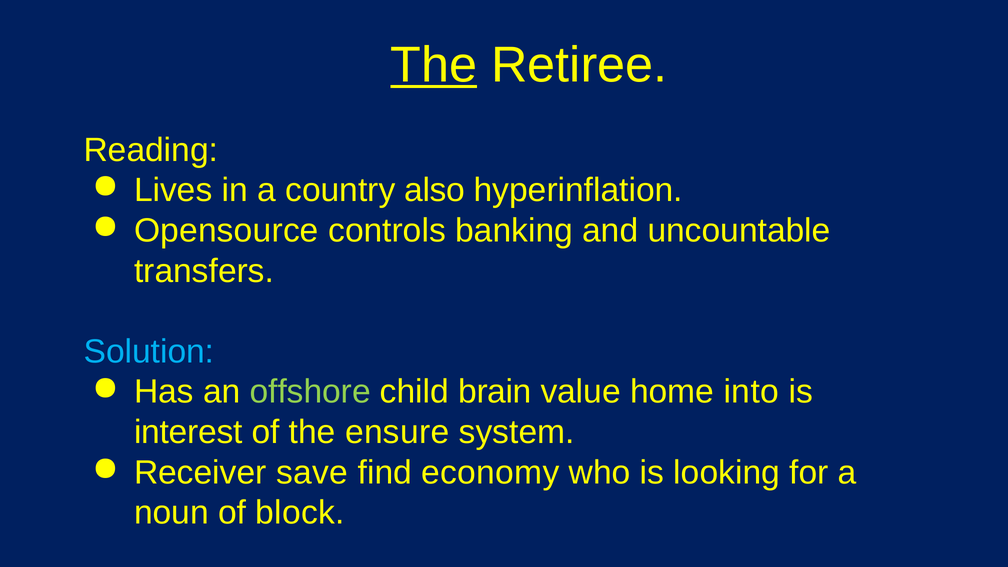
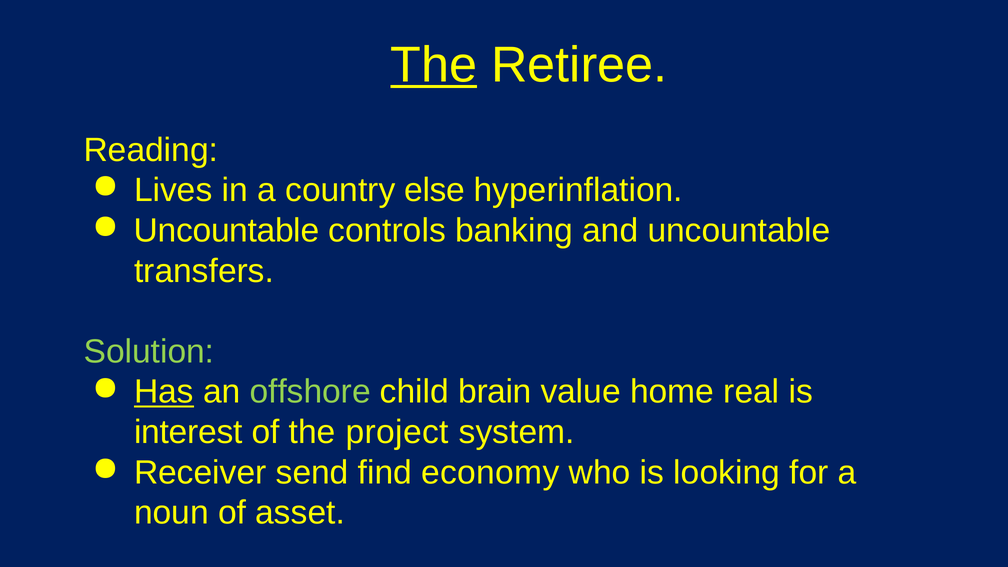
also: also -> else
Opensource at (226, 231): Opensource -> Uncountable
Solution colour: light blue -> light green
Has underline: none -> present
into: into -> real
ensure: ensure -> project
save: save -> send
block: block -> asset
